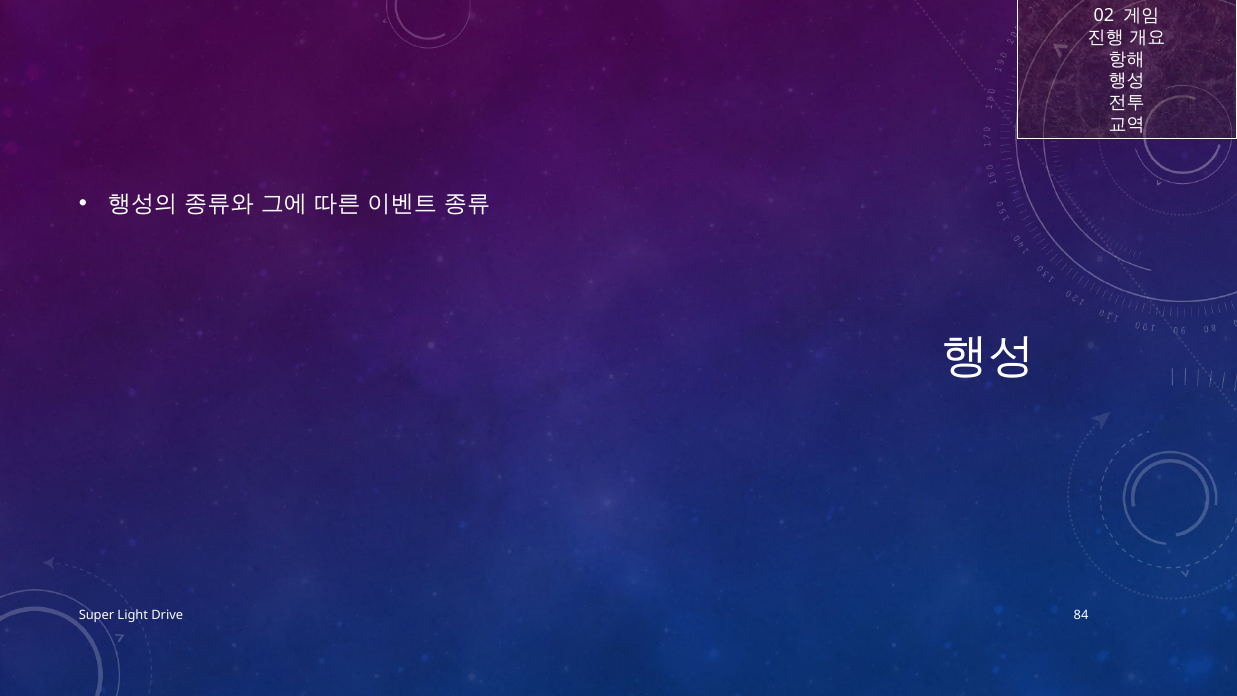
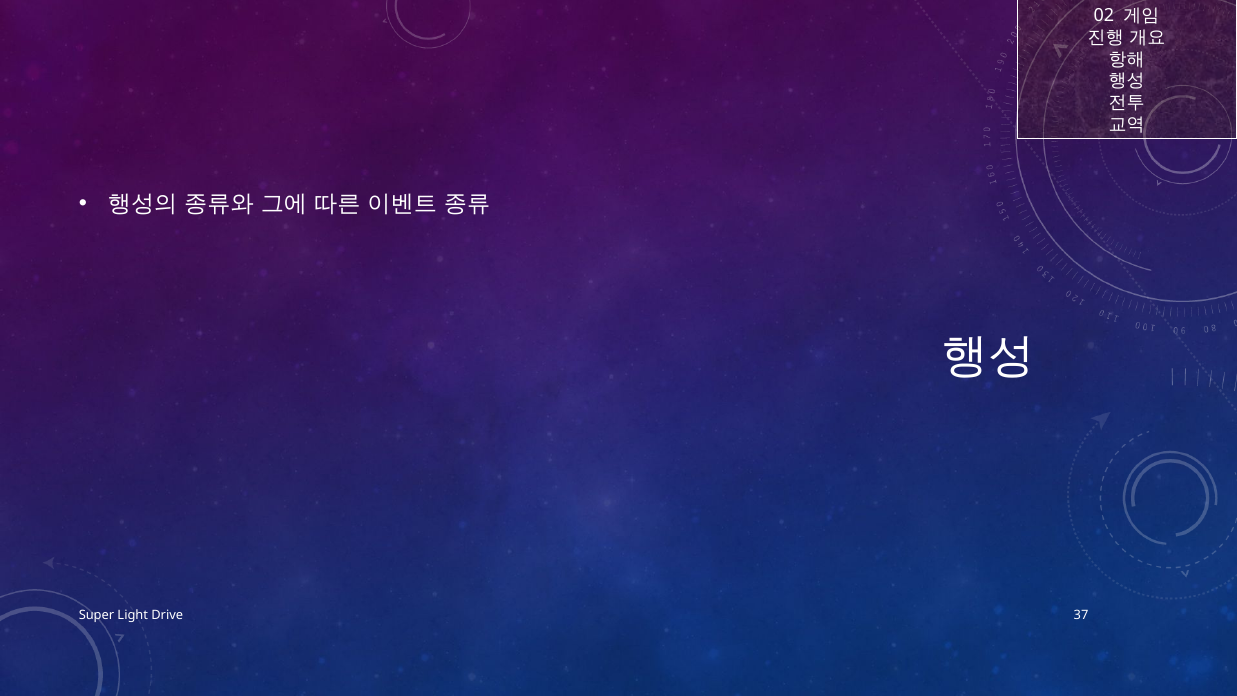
84: 84 -> 37
